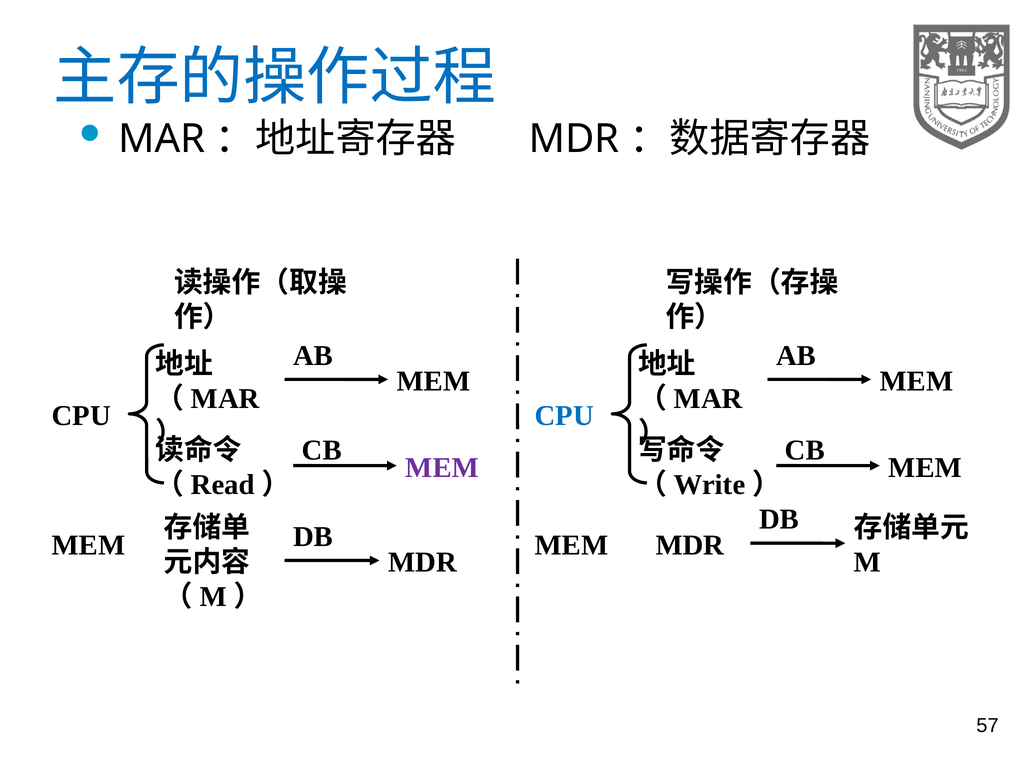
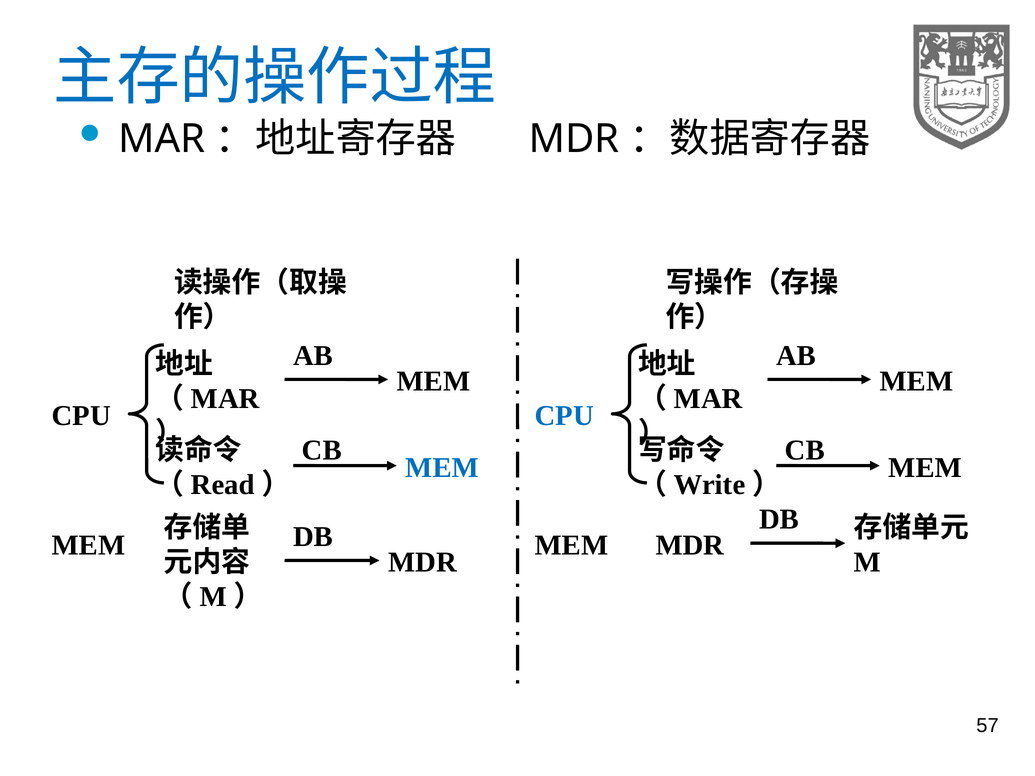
MEM at (442, 468) colour: purple -> blue
